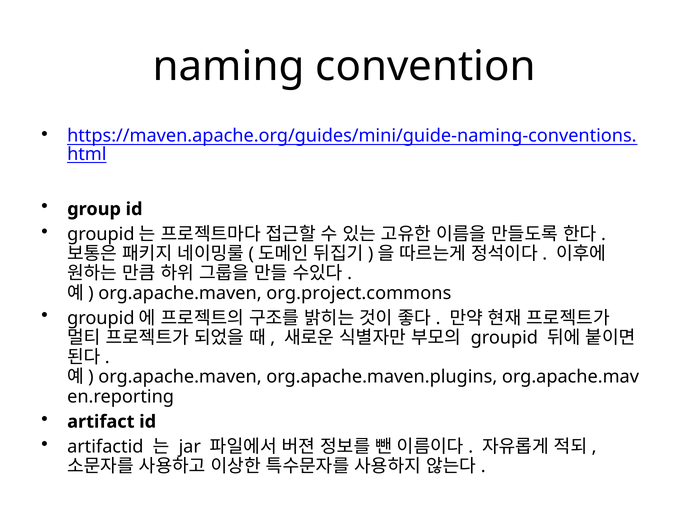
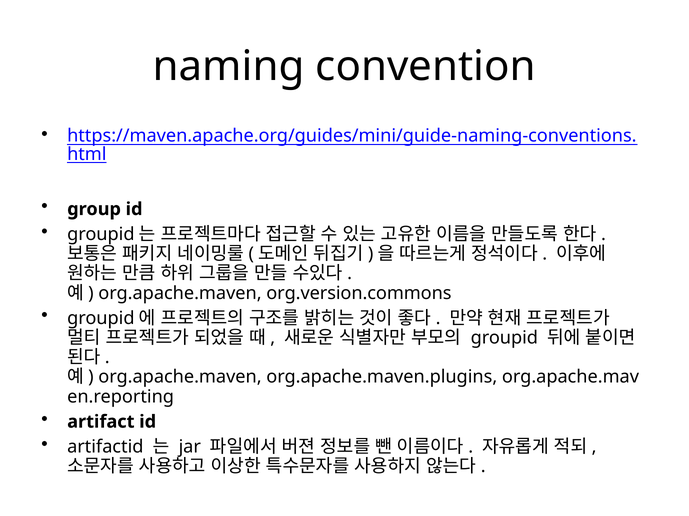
org.project.commons: org.project.commons -> org.version.commons
